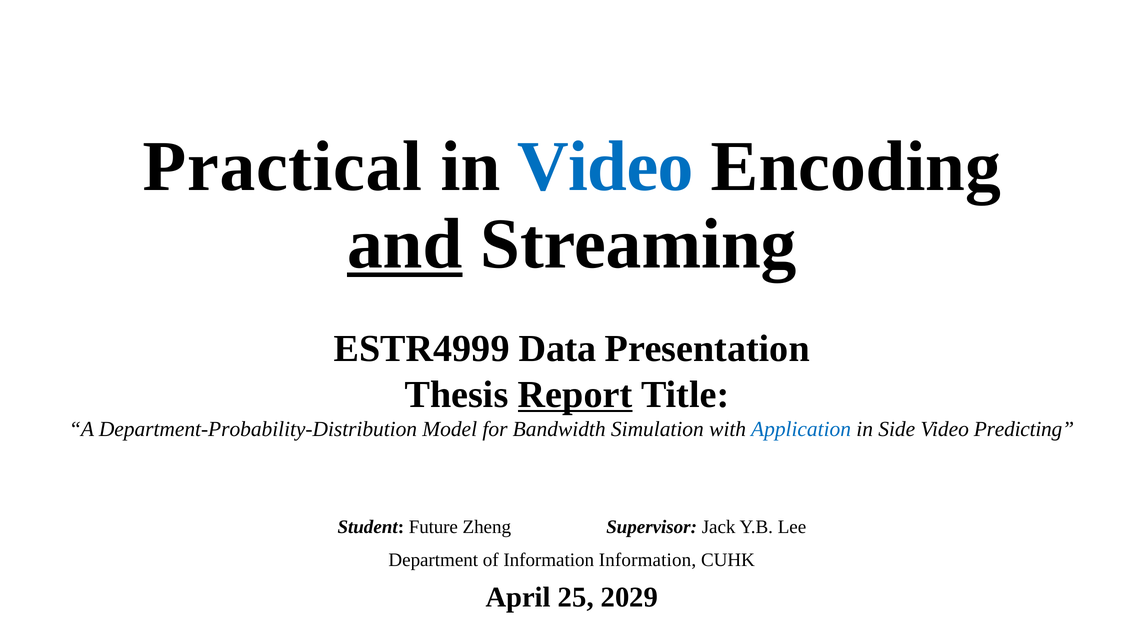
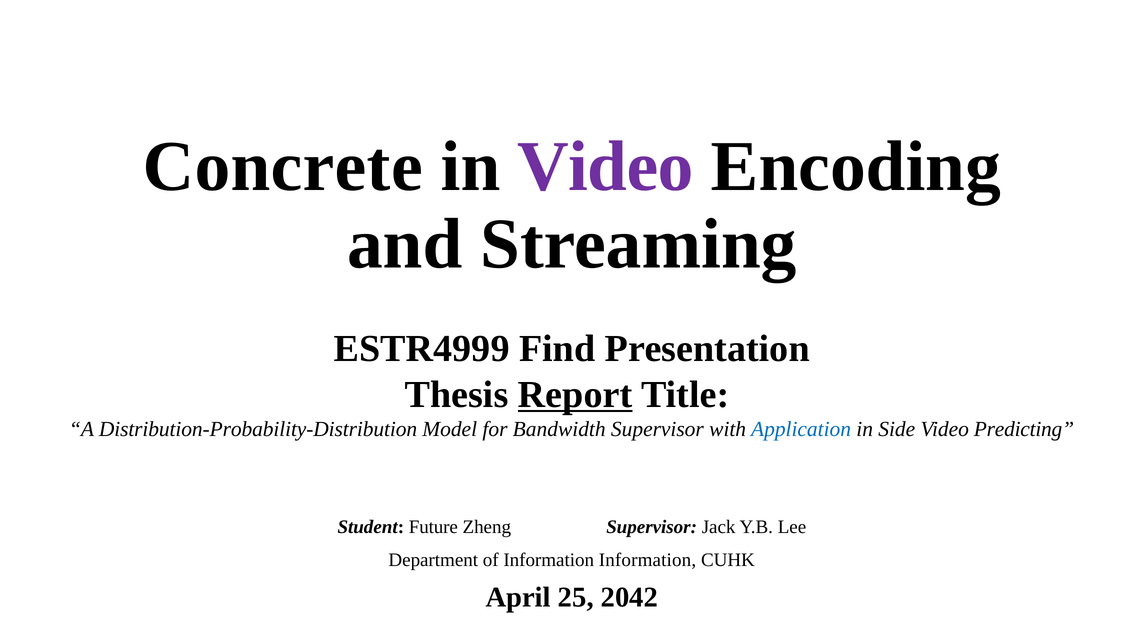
Practical: Practical -> Concrete
Video at (605, 167) colour: blue -> purple
and underline: present -> none
Data: Data -> Find
Department-Probability-Distribution: Department-Probability-Distribution -> Distribution-Probability-Distribution
Bandwidth Simulation: Simulation -> Supervisor
2029: 2029 -> 2042
